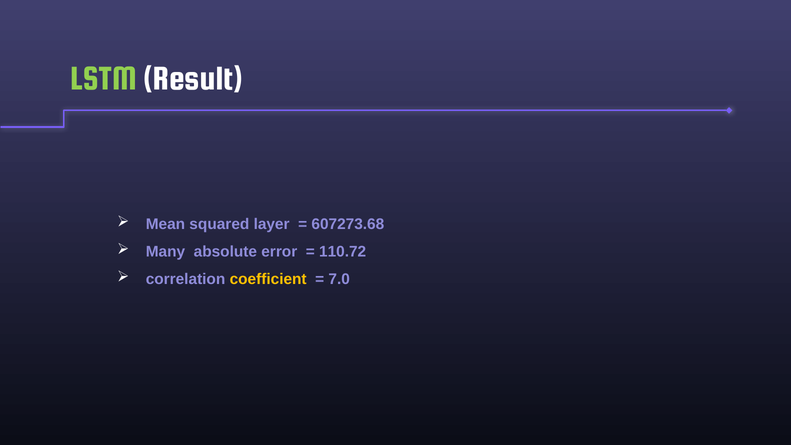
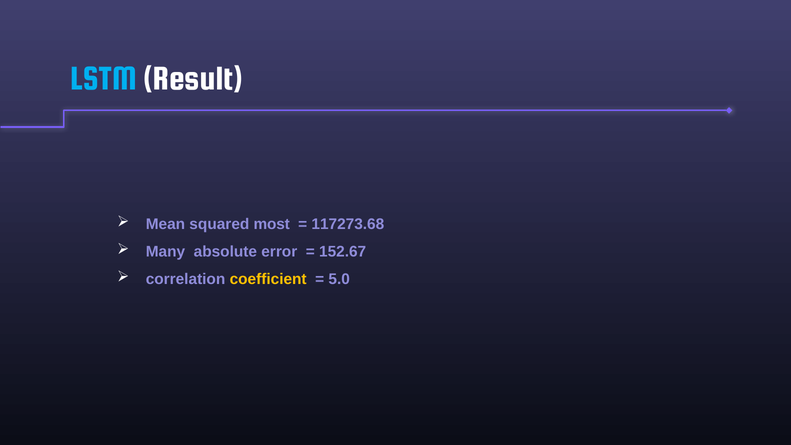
LSTM colour: light green -> light blue
layer: layer -> most
607273.68: 607273.68 -> 117273.68
110.72: 110.72 -> 152.67
7.0: 7.0 -> 5.0
